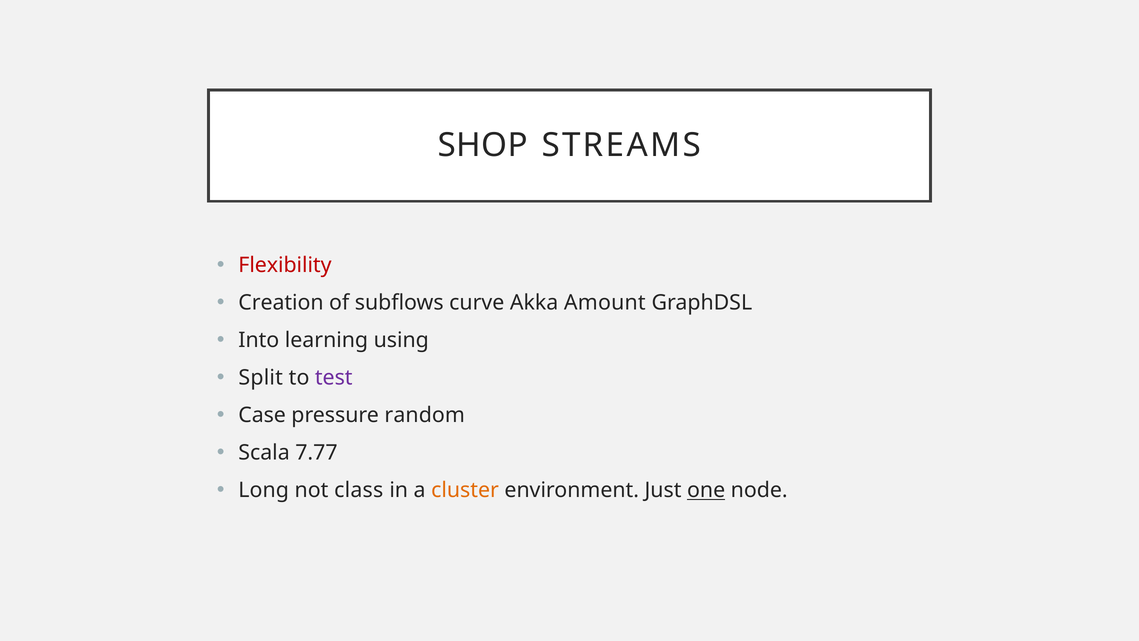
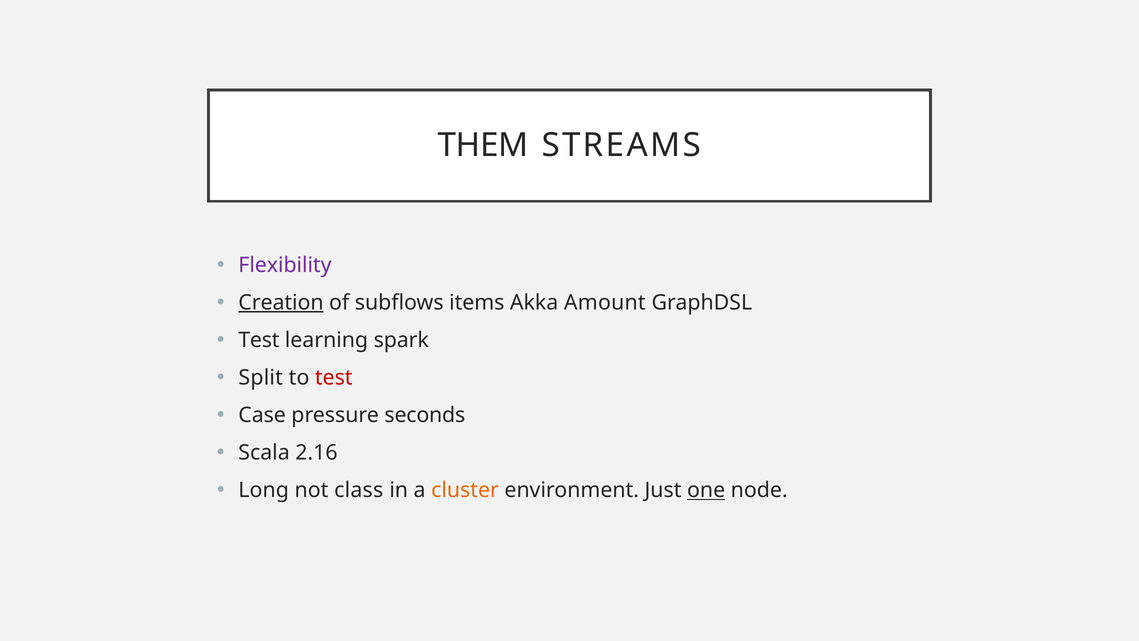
SHOP: SHOP -> THEM
Flexibility colour: red -> purple
Creation underline: none -> present
curve: curve -> items
Into at (259, 340): Into -> Test
using: using -> spark
test at (334, 378) colour: purple -> red
random: random -> seconds
7.77: 7.77 -> 2.16
